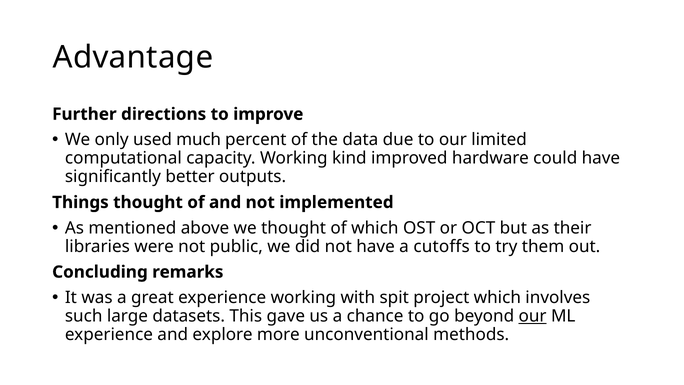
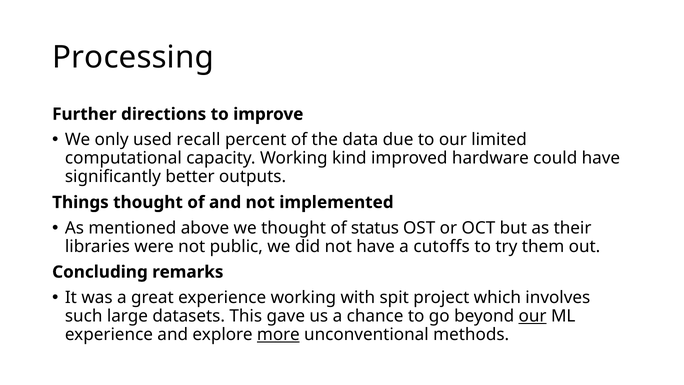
Advantage: Advantage -> Processing
much: much -> recall
of which: which -> status
more underline: none -> present
